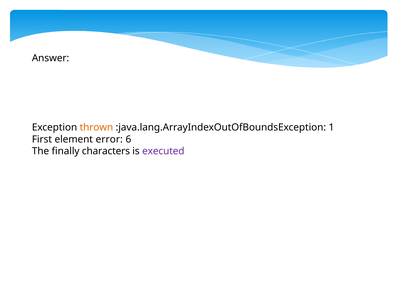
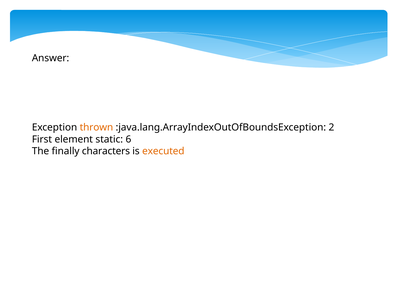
1: 1 -> 2
error: error -> static
executed colour: purple -> orange
